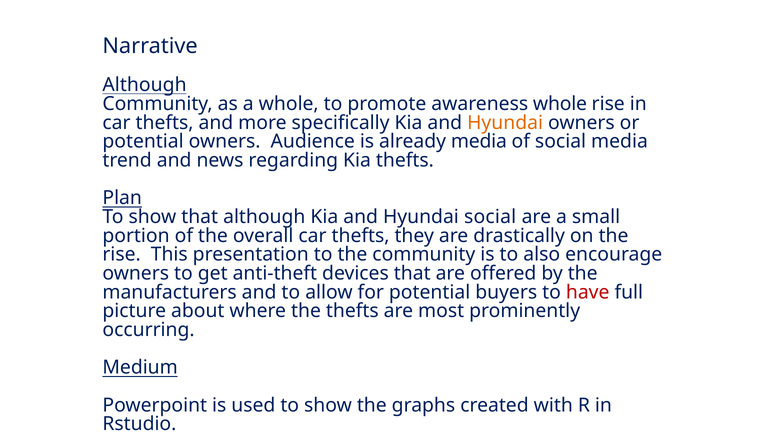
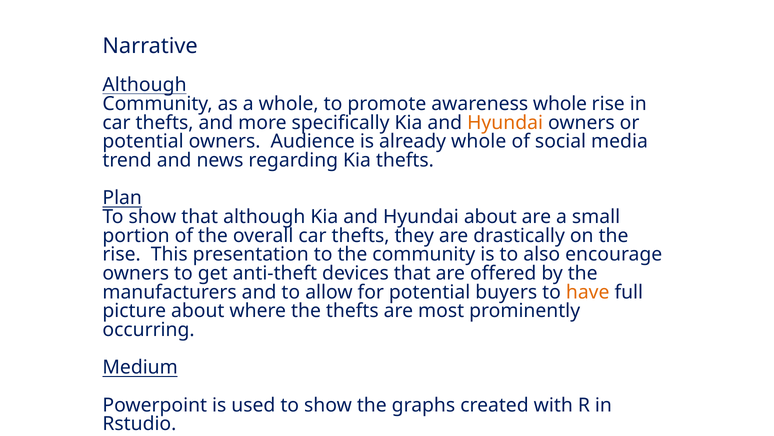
already media: media -> whole
Hyundai social: social -> about
have colour: red -> orange
